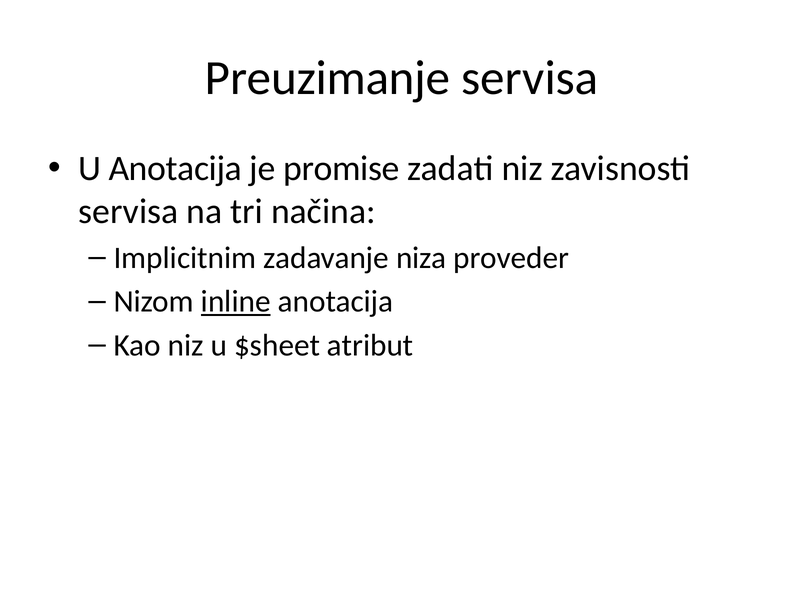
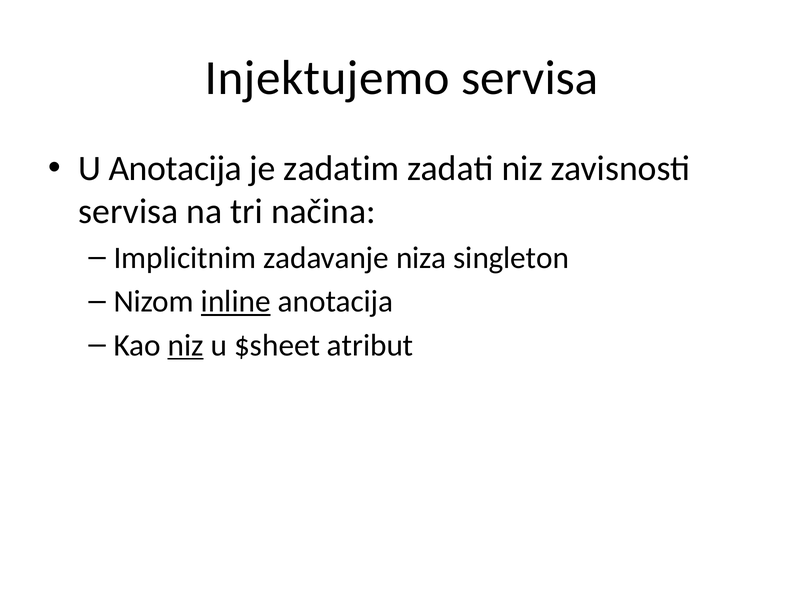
Preuzimanje: Preuzimanje -> Injektujemo
promise: promise -> zadatim
proveder: proveder -> singleton
niz at (186, 345) underline: none -> present
